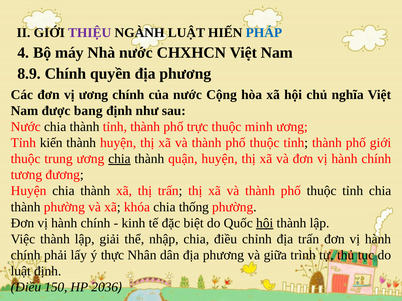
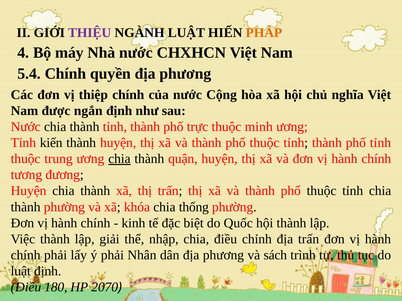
PHÁP colour: blue -> orange
8.9: 8.9 -> 5.4
vị ương: ương -> thiệp
bang: bang -> ngắn
phố giới: giới -> tỉnh
hội at (265, 223) underline: present -> none
ý thực: thực -> phải
giữa: giữa -> sách
150: 150 -> 180
2036: 2036 -> 2070
